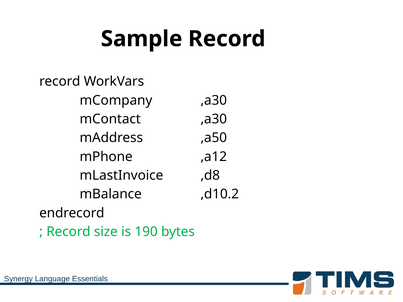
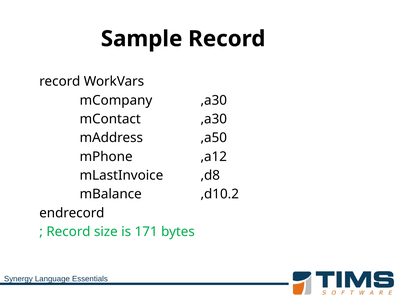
190: 190 -> 171
